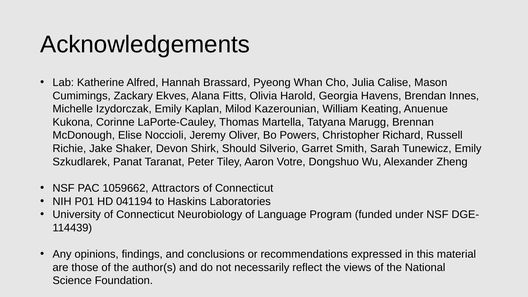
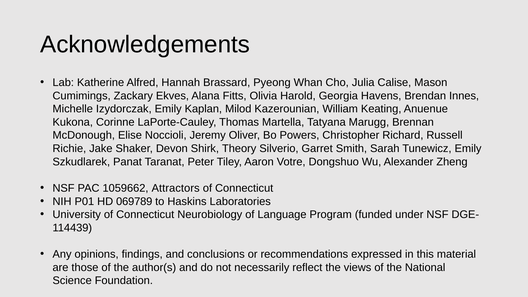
Should: Should -> Theory
041194: 041194 -> 069789
